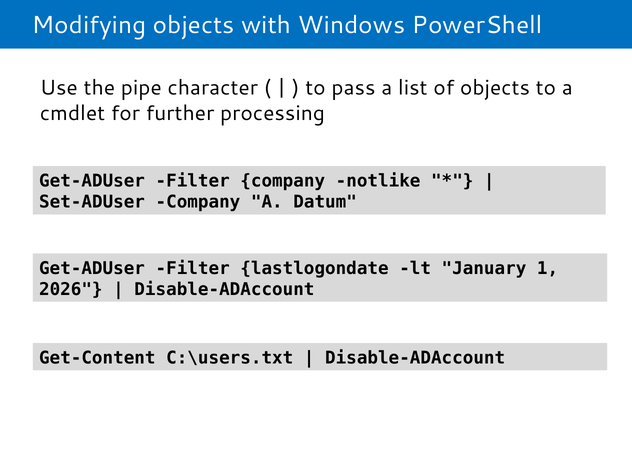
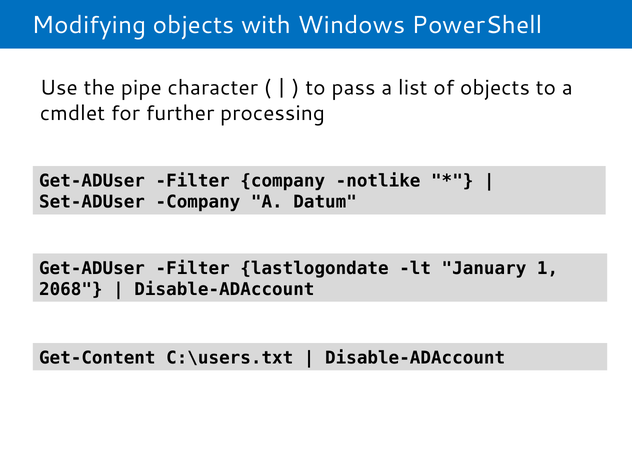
2026: 2026 -> 2068
